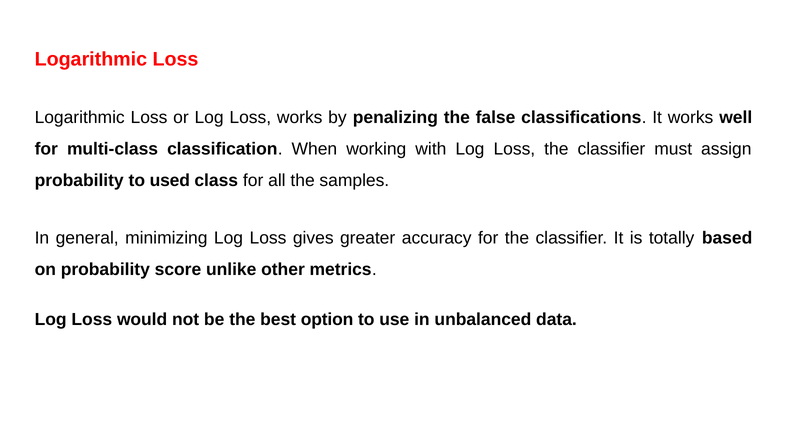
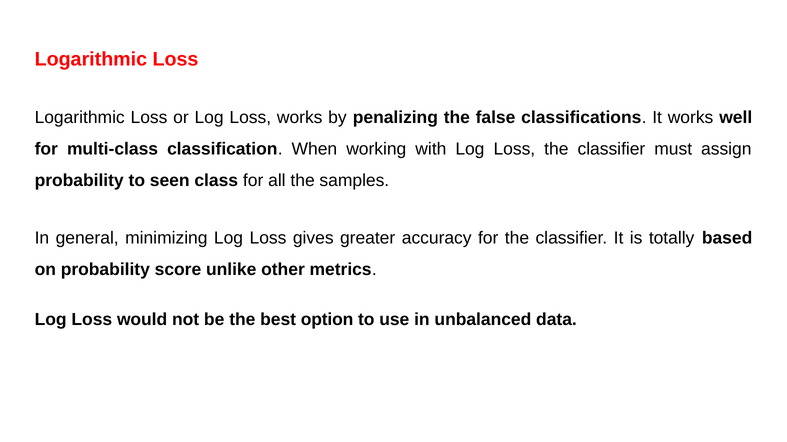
used: used -> seen
